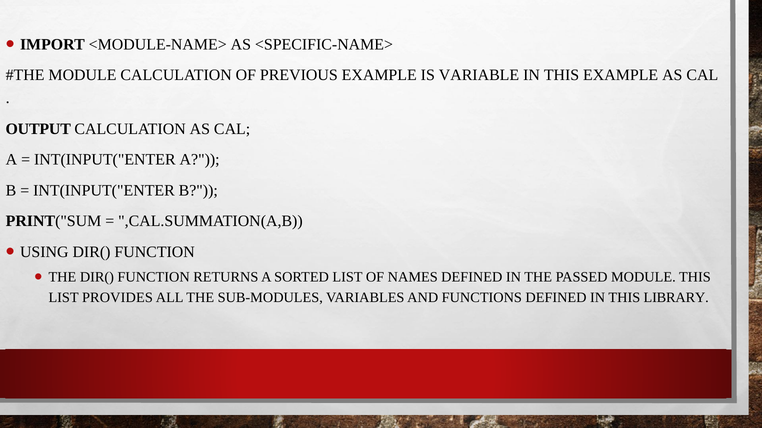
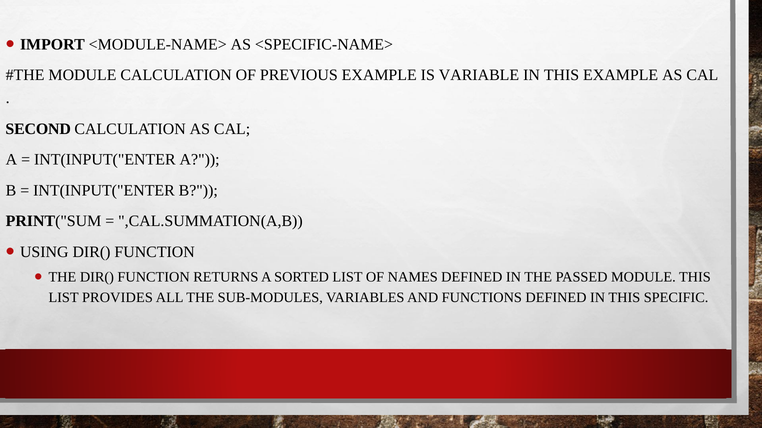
OUTPUT: OUTPUT -> SECOND
LIBRARY: LIBRARY -> SPECIFIC
